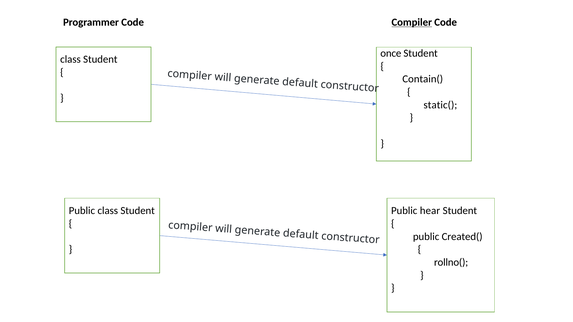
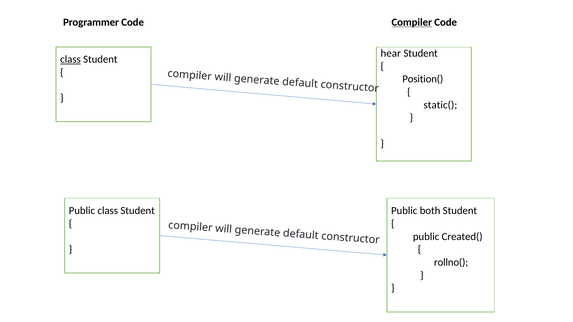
once: once -> hear
class at (71, 59) underline: none -> present
Contain(: Contain( -> Position(
hear: hear -> both
